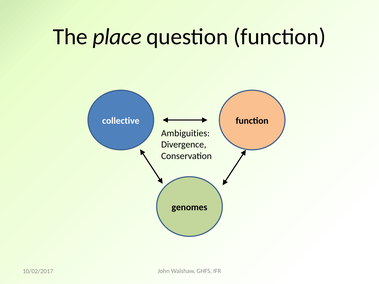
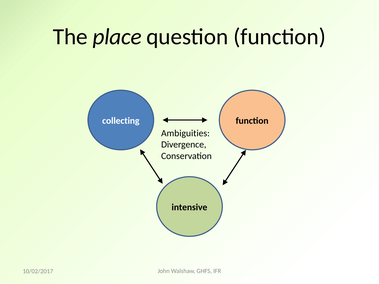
collective: collective -> collecting
genomes: genomes -> intensive
